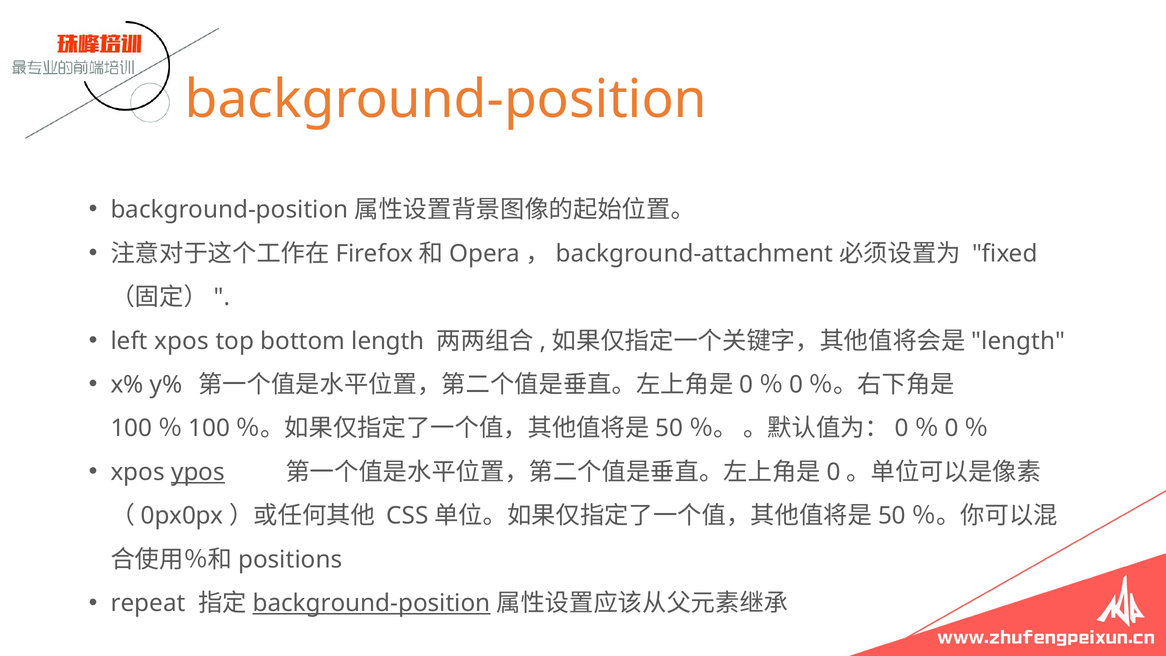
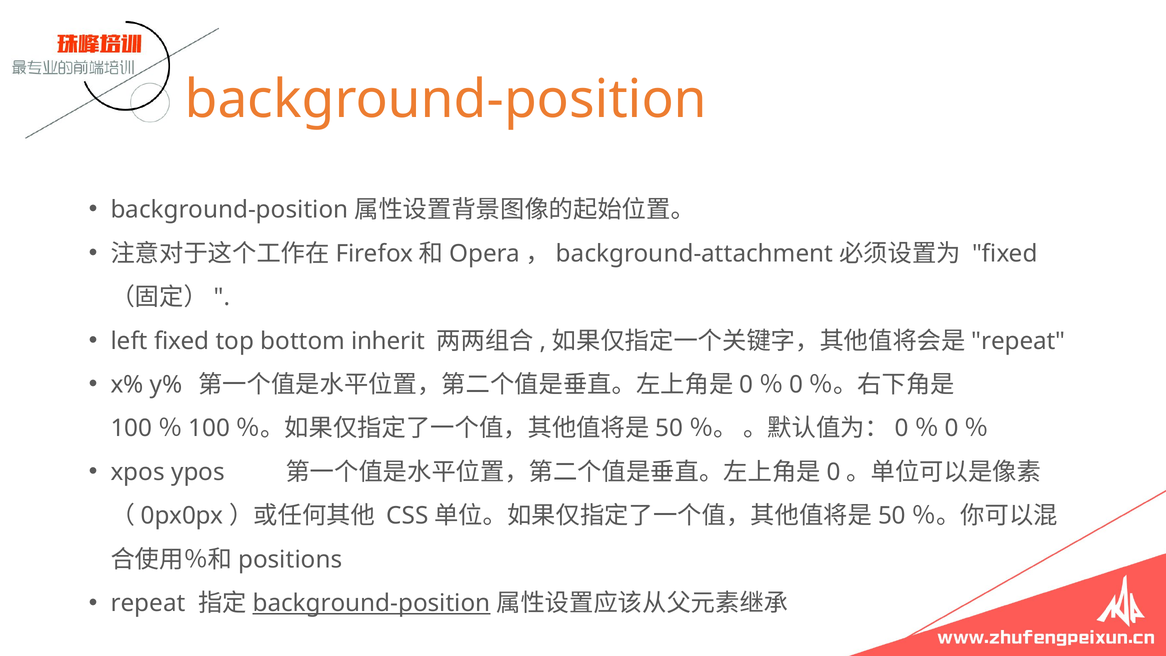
left xpos: xpos -> fixed
bottom length: length -> inherit
length at (1018, 341): length -> repeat
ypos underline: present -> none
